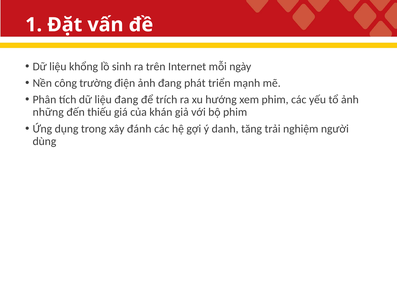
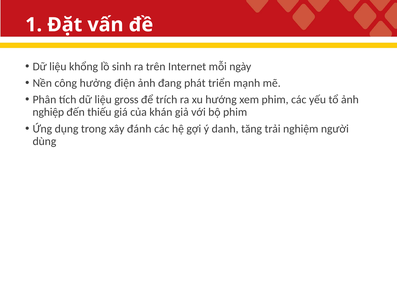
trường: trường -> hưởng
liệu đang: đang -> gross
những: những -> nghiệp
